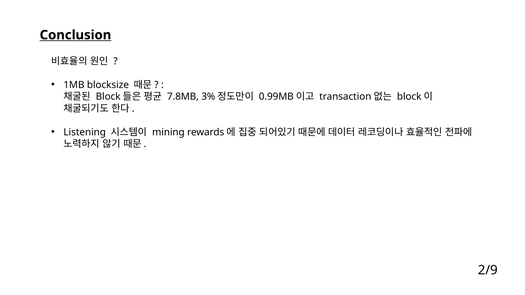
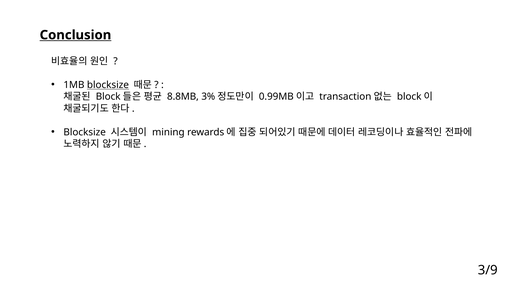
blocksize at (108, 85) underline: none -> present
7.8MB: 7.8MB -> 8.8MB
Listening at (85, 132): Listening -> Blocksize
2/9: 2/9 -> 3/9
